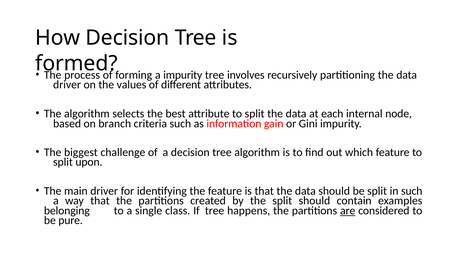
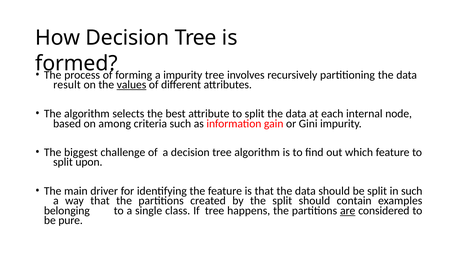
driver at (67, 85): driver -> result
values underline: none -> present
branch: branch -> among
